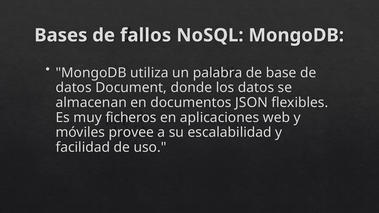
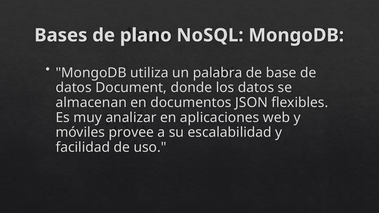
fallos: fallos -> plano
ficheros: ficheros -> analizar
